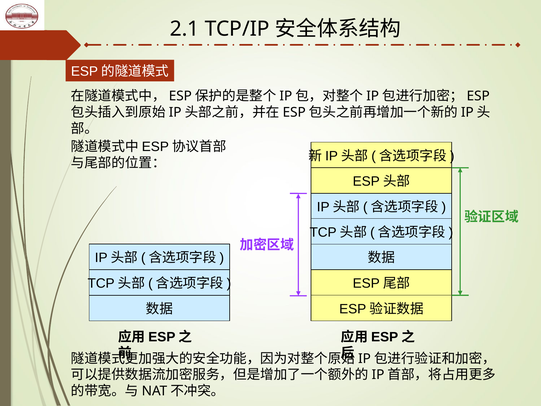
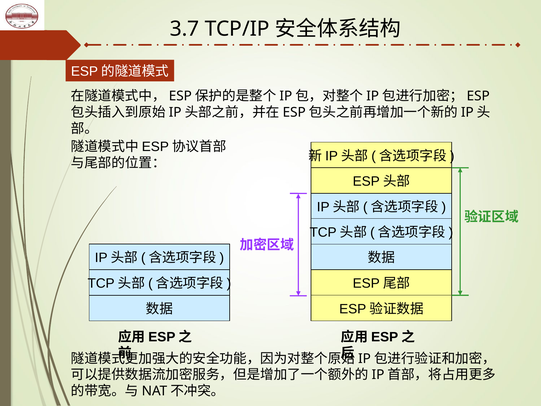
2.1: 2.1 -> 3.7
